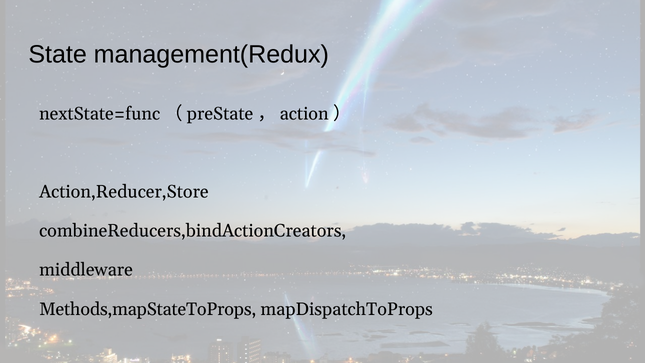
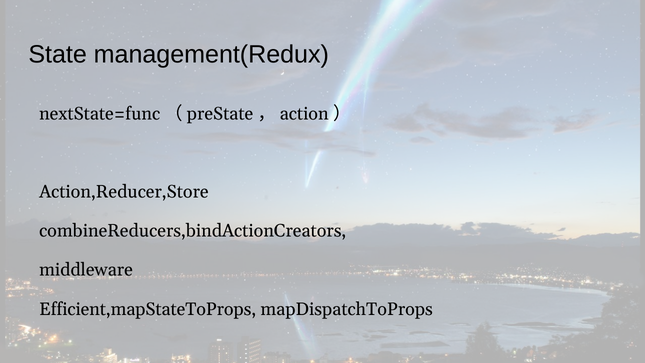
Methods,mapStateToProps: Methods,mapStateToProps -> Efficient,mapStateToProps
